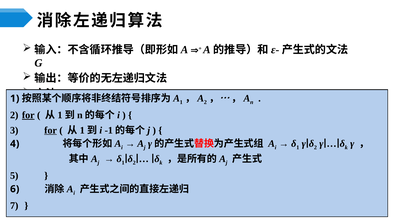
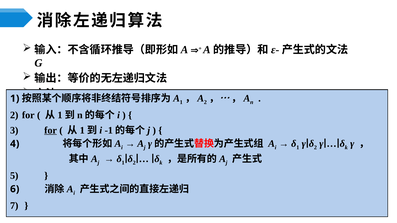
for at (28, 115) underline: present -> none
